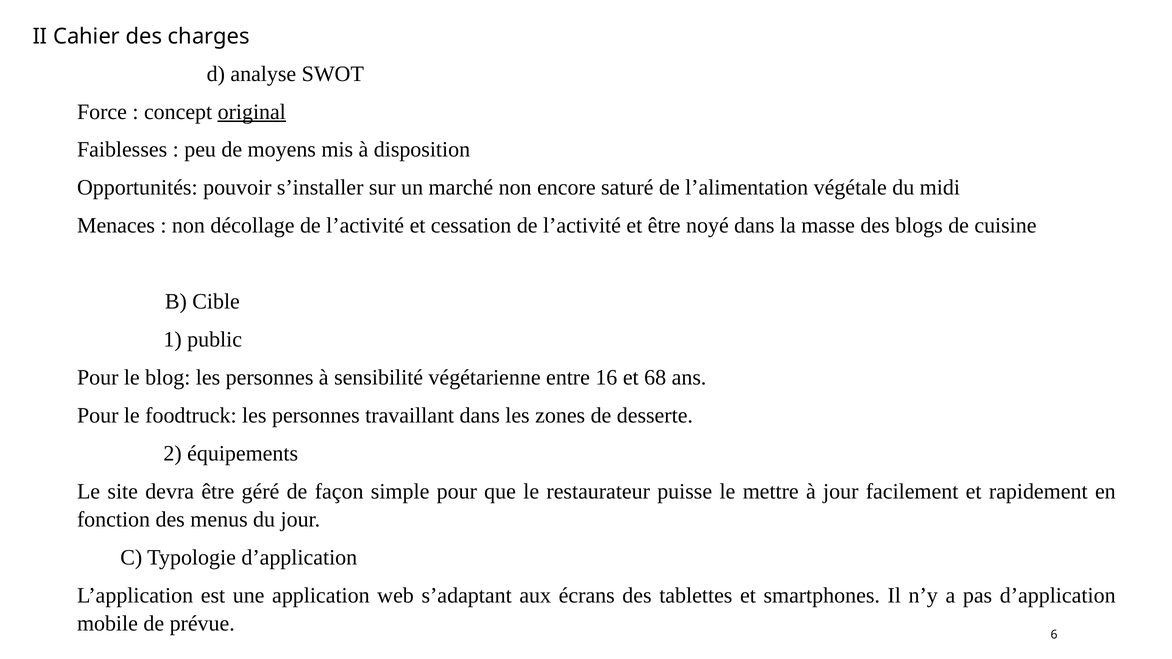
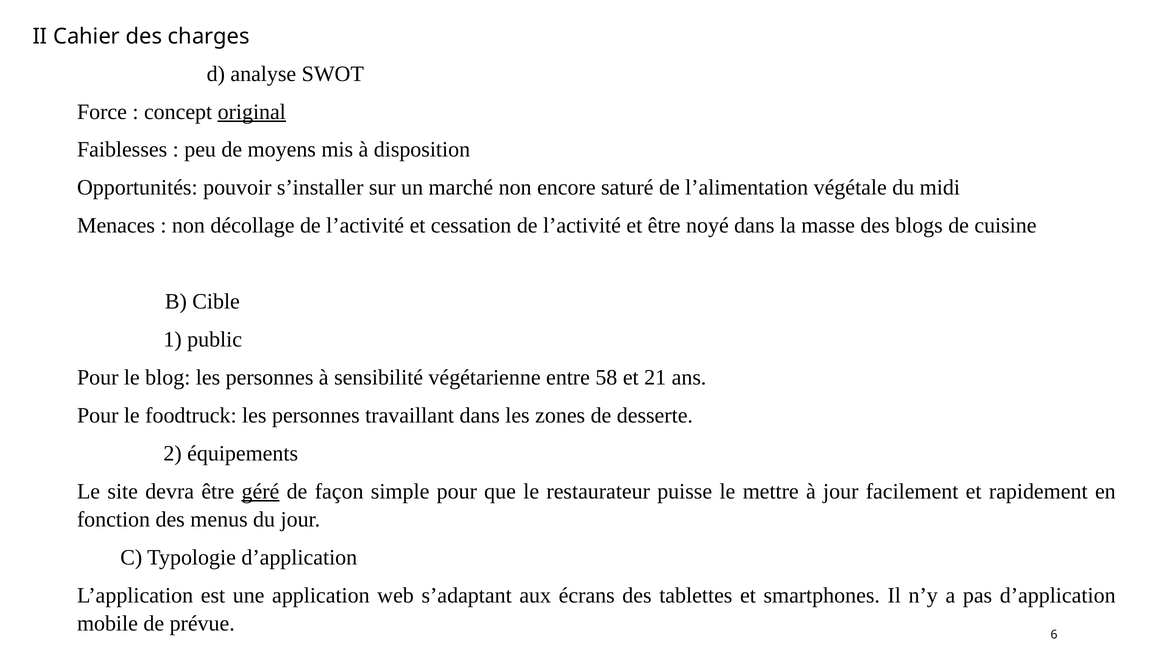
16: 16 -> 58
68: 68 -> 21
géré underline: none -> present
